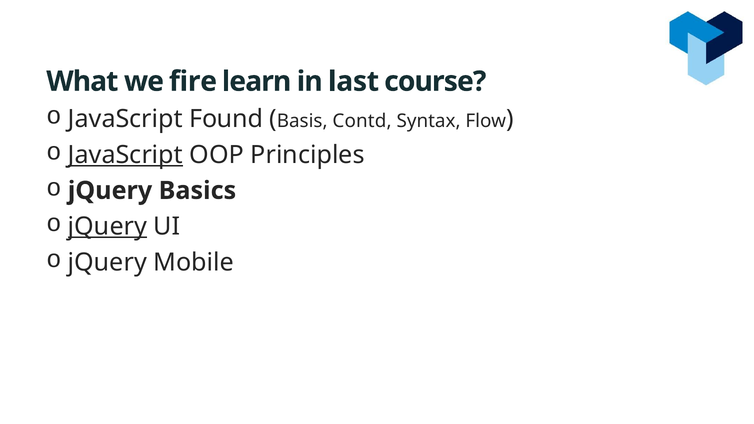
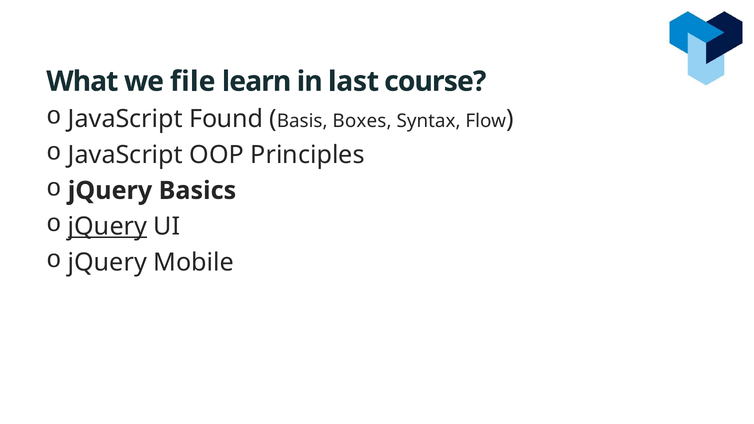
fire: fire -> file
Contd: Contd -> Boxes
JavaScript at (125, 155) underline: present -> none
